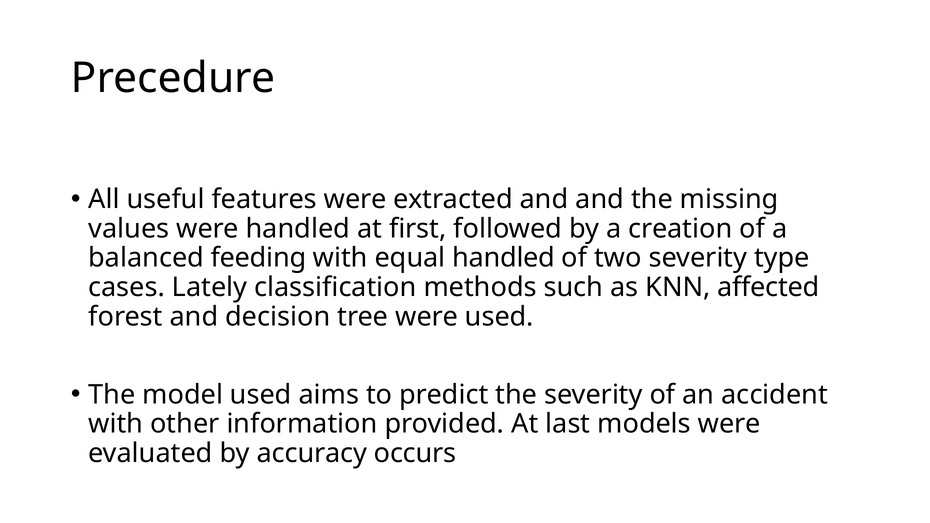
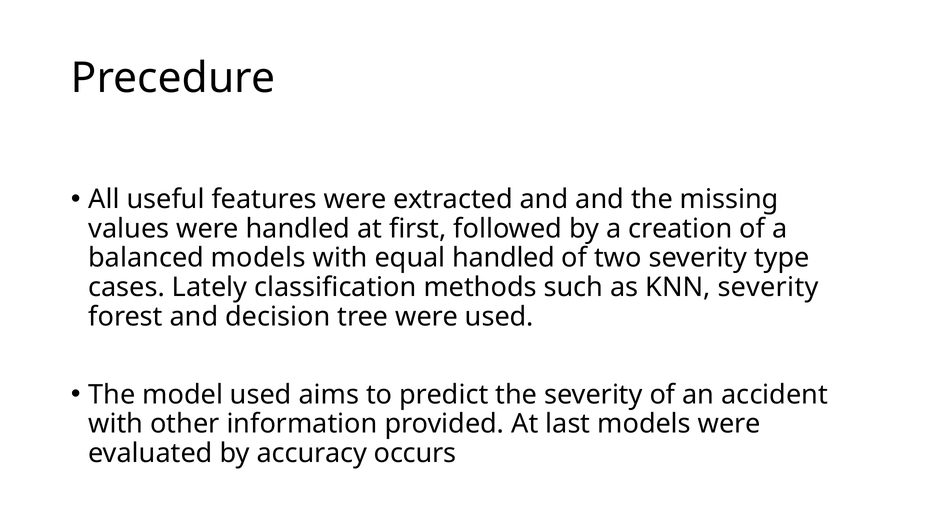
balanced feeding: feeding -> models
KNN affected: affected -> severity
